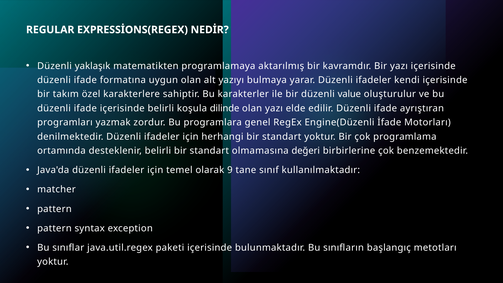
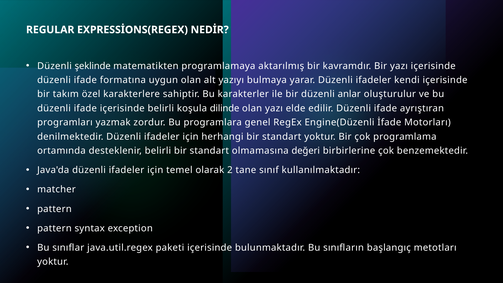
yaklaşık: yaklaşık -> şeklinde
value: value -> anlar
9: 9 -> 2
